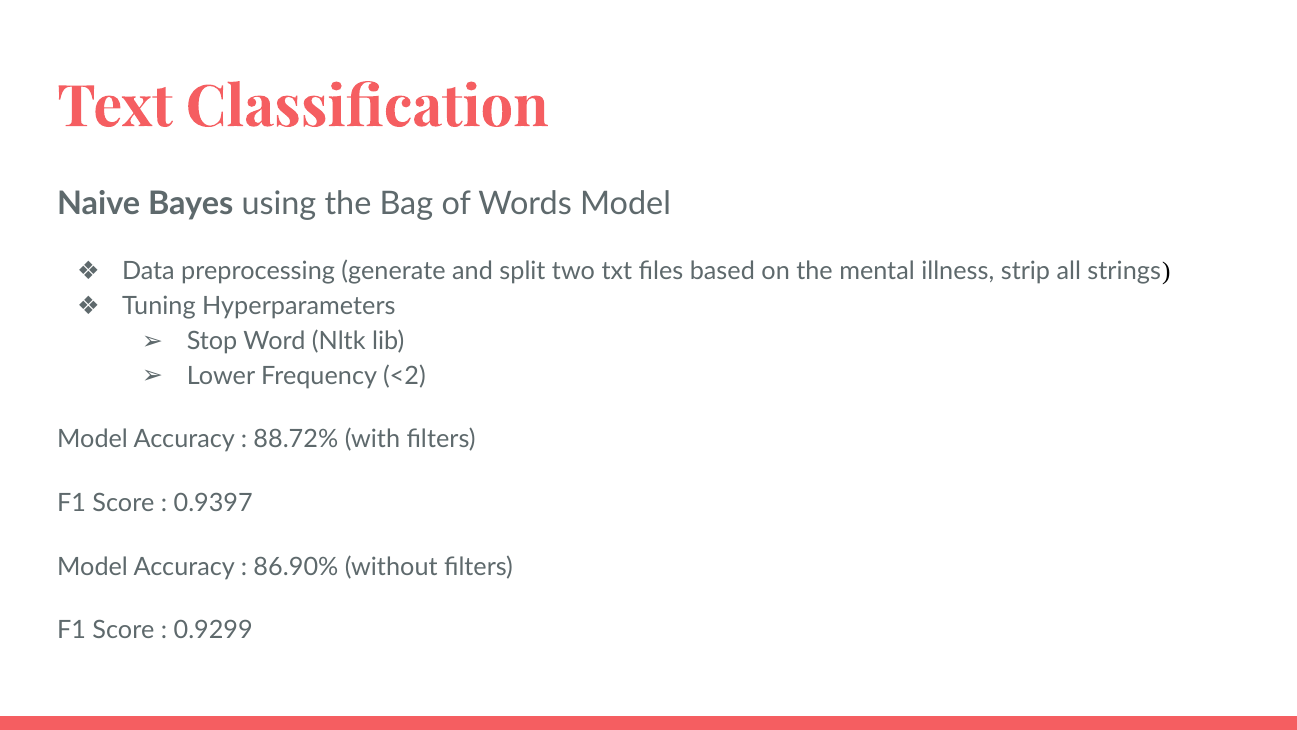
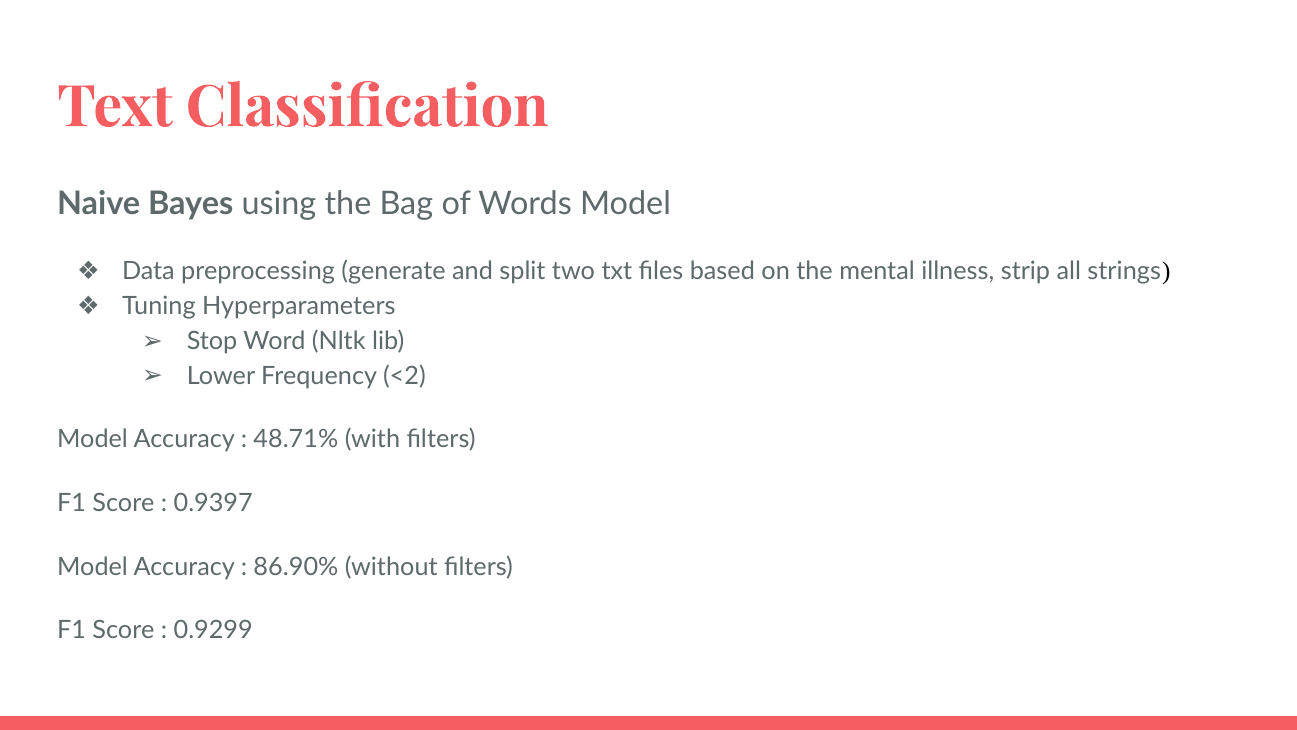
88.72%: 88.72% -> 48.71%
